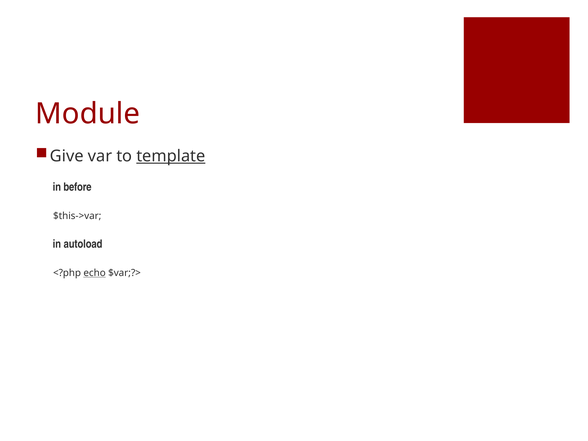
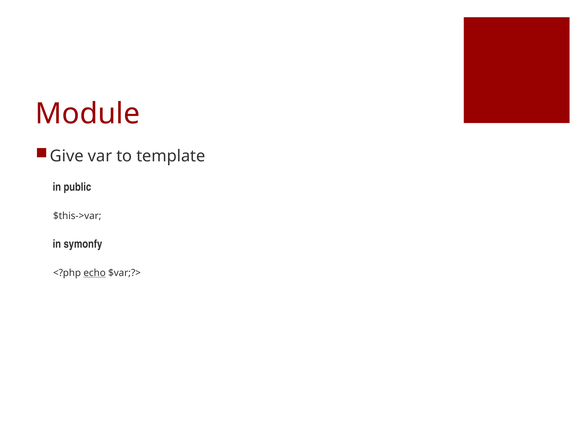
template underline: present -> none
before: before -> public
autoload: autoload -> symonfy
